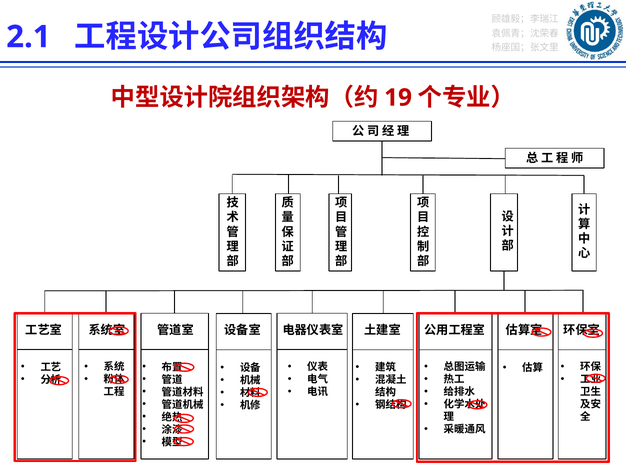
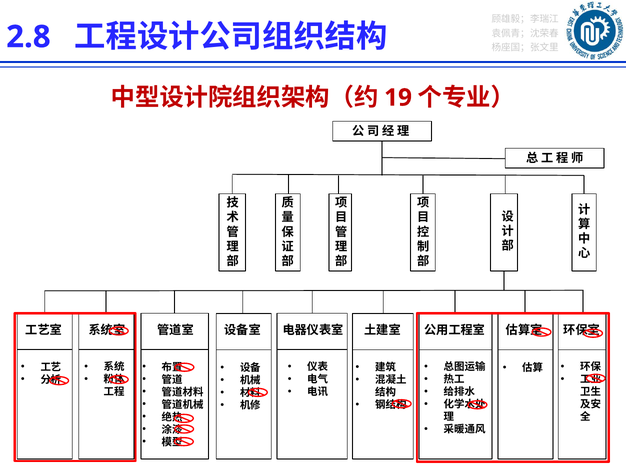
2.1: 2.1 -> 2.8
